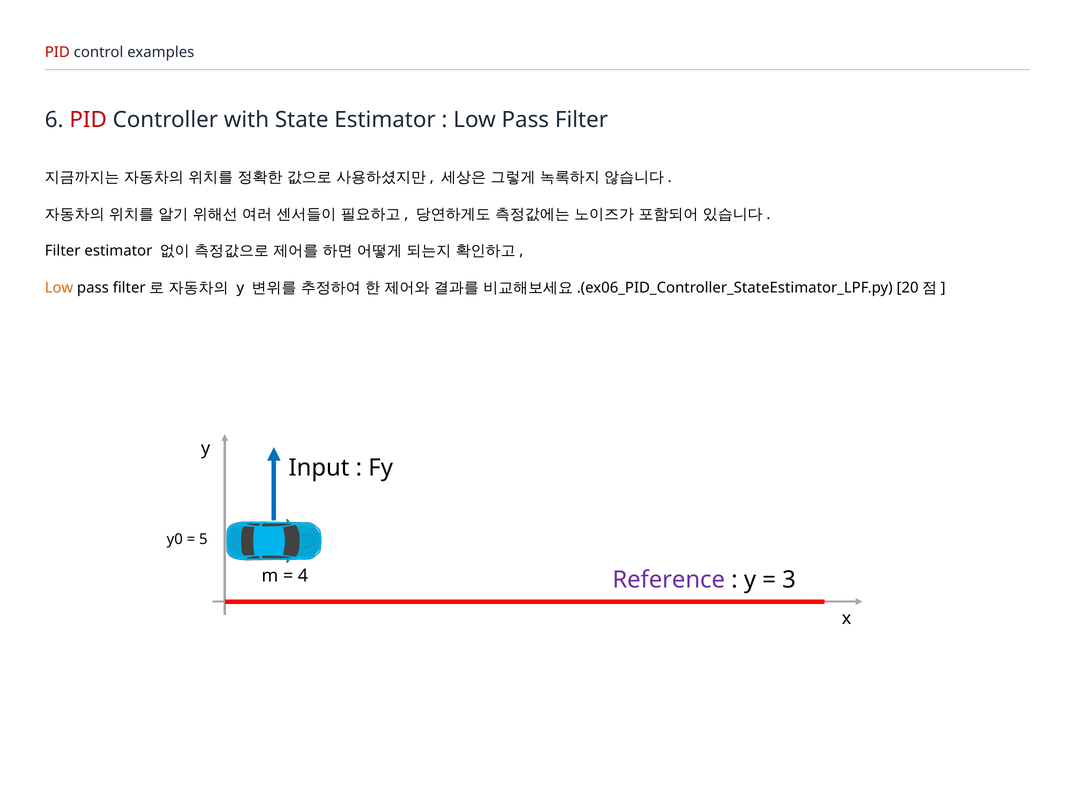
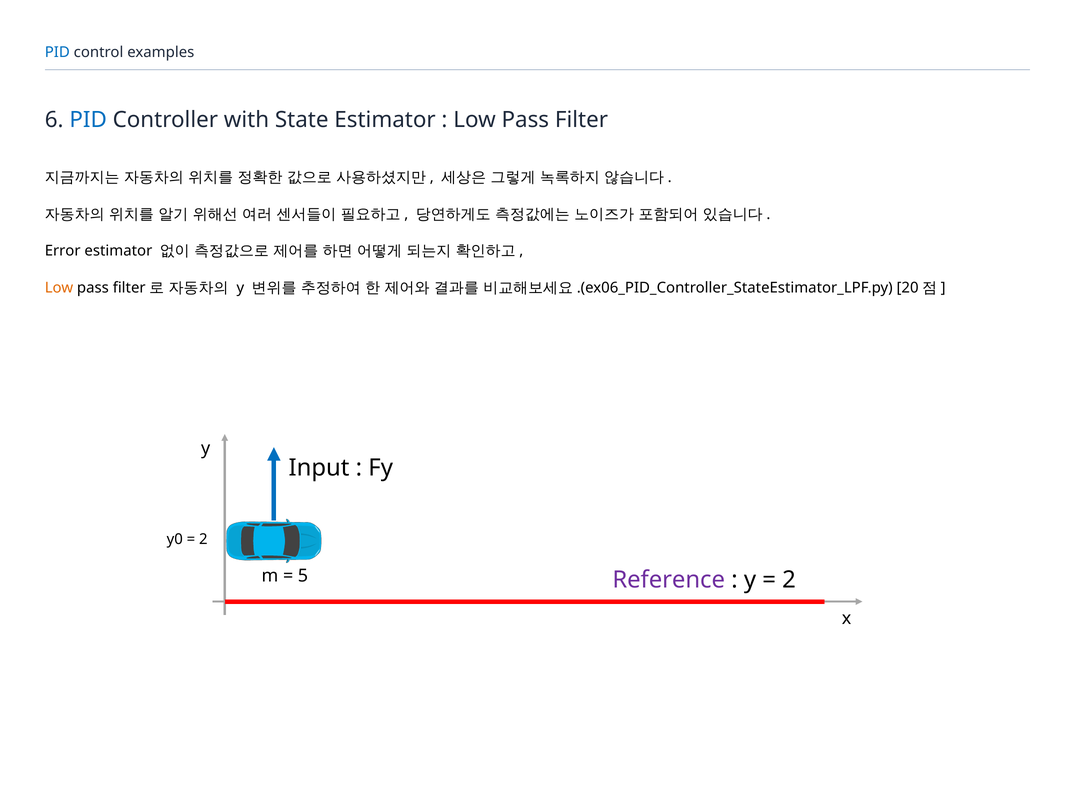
PID at (57, 52) colour: red -> blue
PID at (88, 120) colour: red -> blue
Filter at (63, 251): Filter -> Error
5 at (203, 539): 5 -> 2
4: 4 -> 5
3 at (789, 579): 3 -> 2
